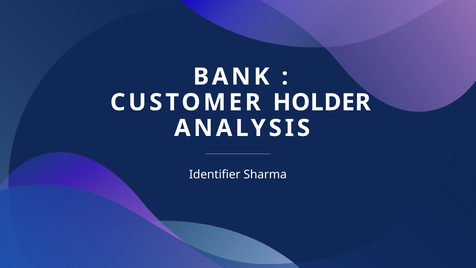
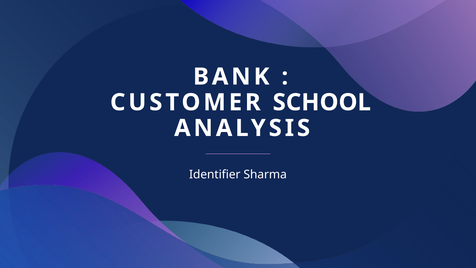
HOLDER: HOLDER -> SCHOOL
